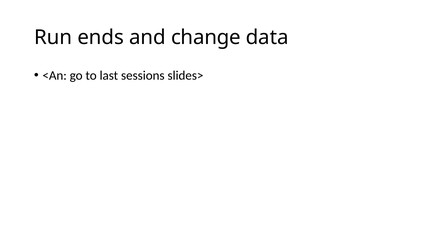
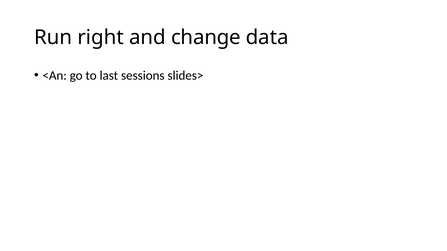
ends: ends -> right
